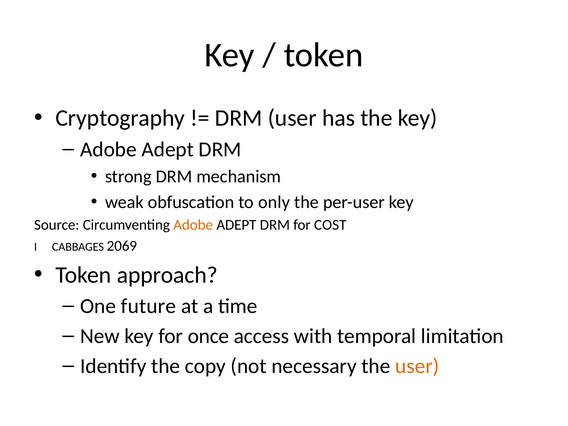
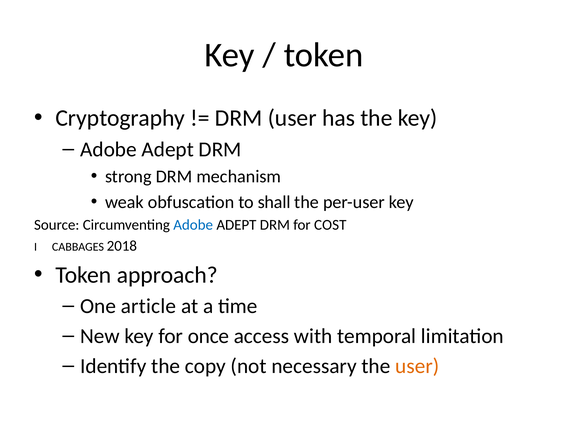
only: only -> shall
Adobe at (193, 225) colour: orange -> blue
2069: 2069 -> 2018
future: future -> article
